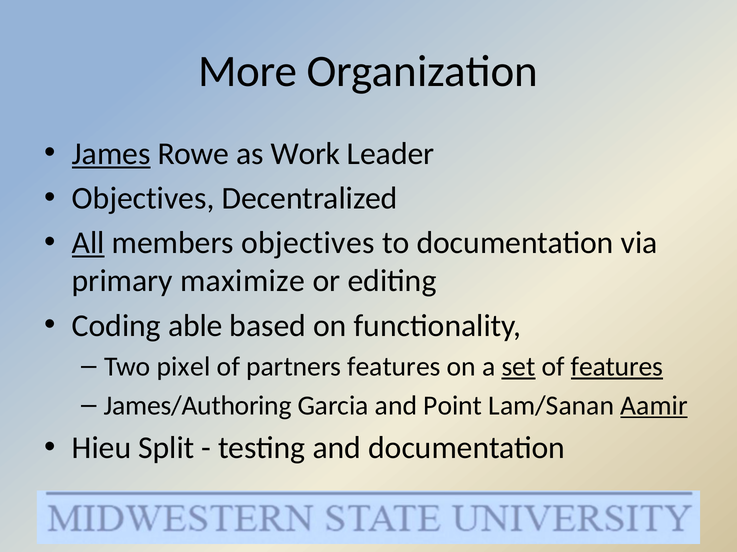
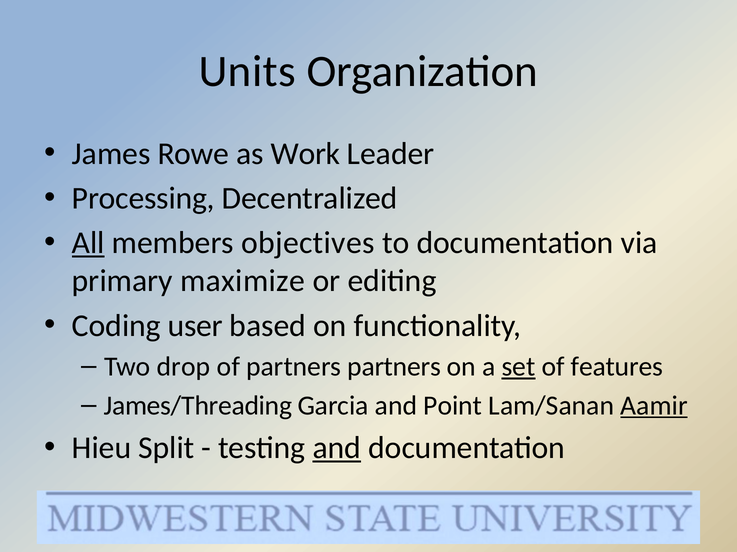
More: More -> Units
James underline: present -> none
Objectives at (143, 199): Objectives -> Processing
able: able -> user
pixel: pixel -> drop
partners features: features -> partners
features at (617, 367) underline: present -> none
James/Authoring: James/Authoring -> James/Threading
and at (337, 449) underline: none -> present
